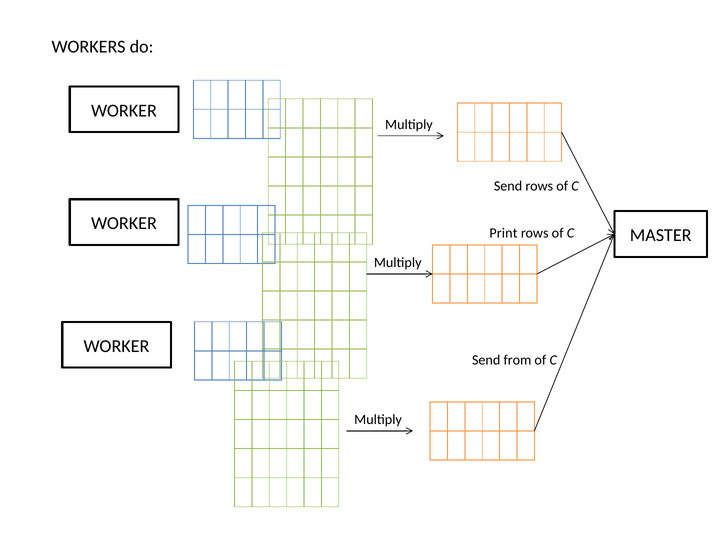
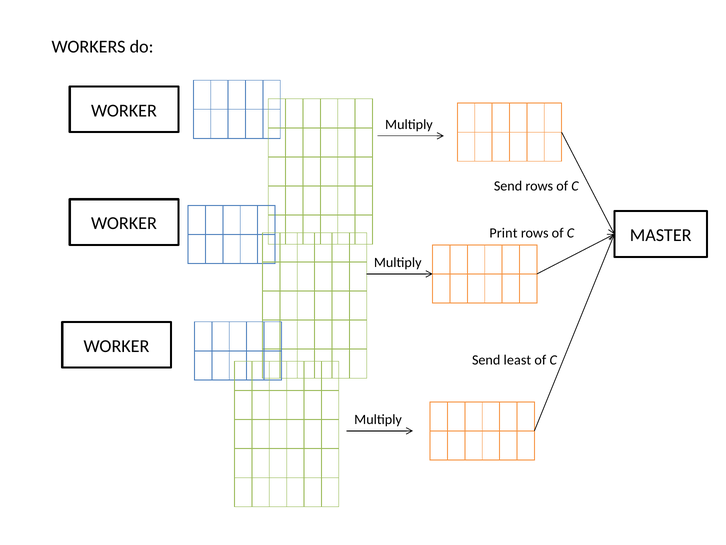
from: from -> least
